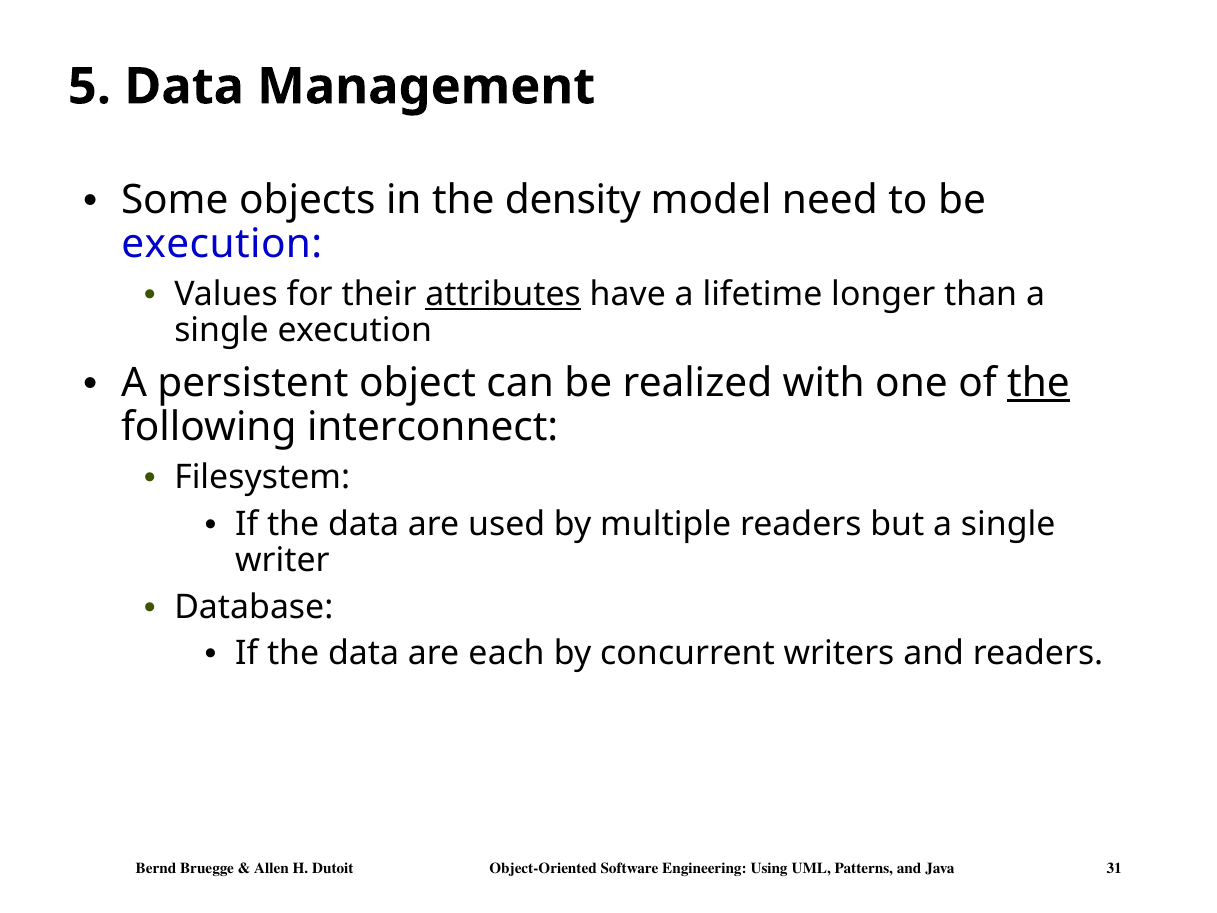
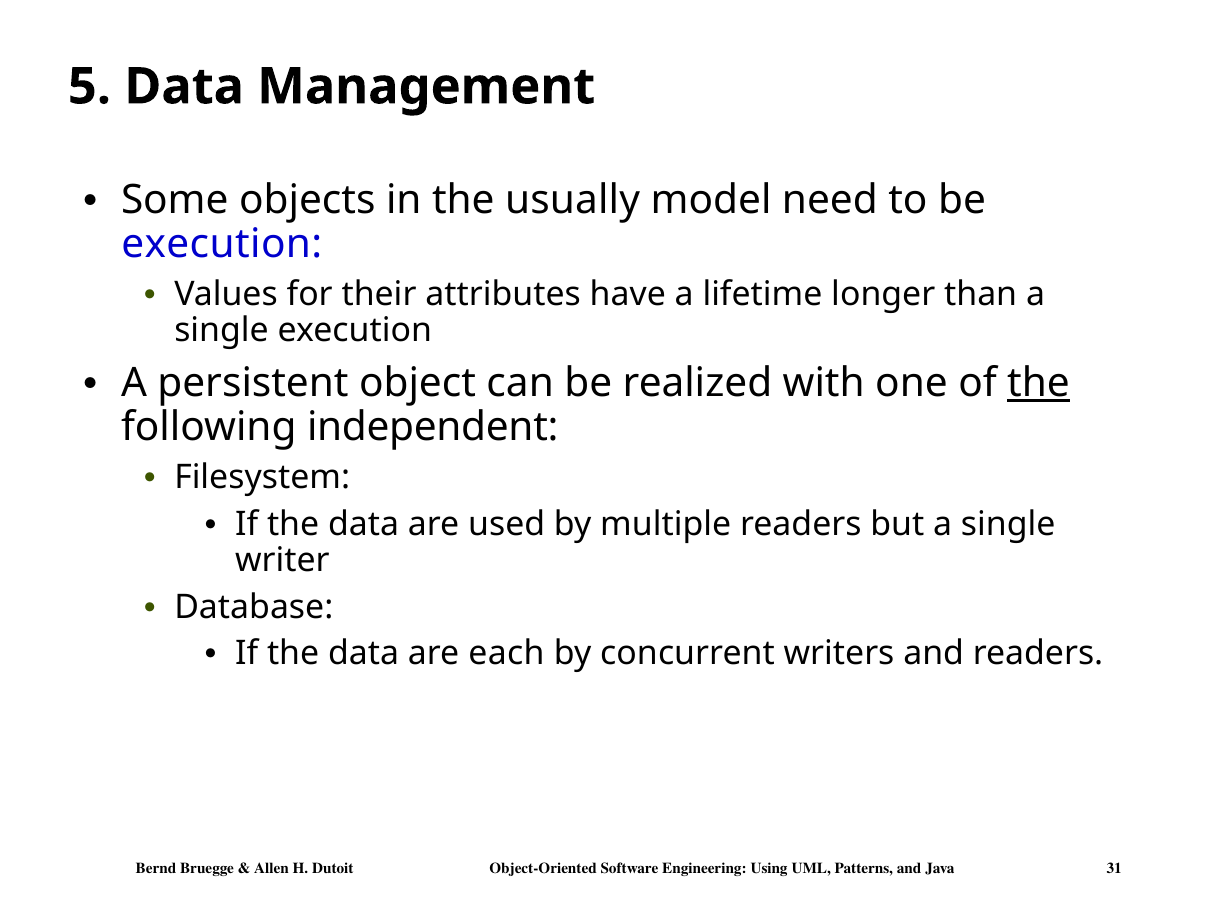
density: density -> usually
attributes underline: present -> none
interconnect: interconnect -> independent
